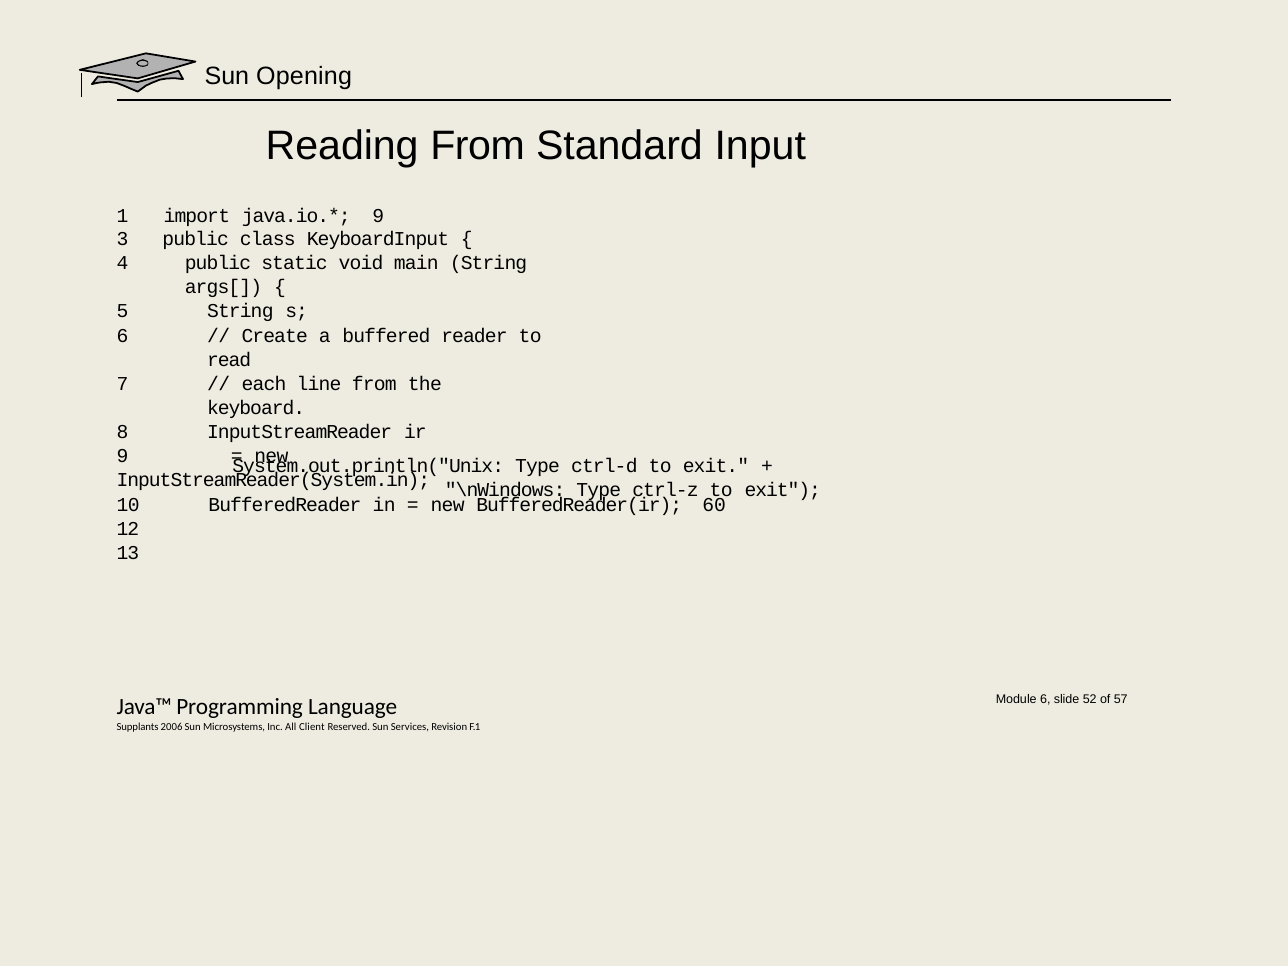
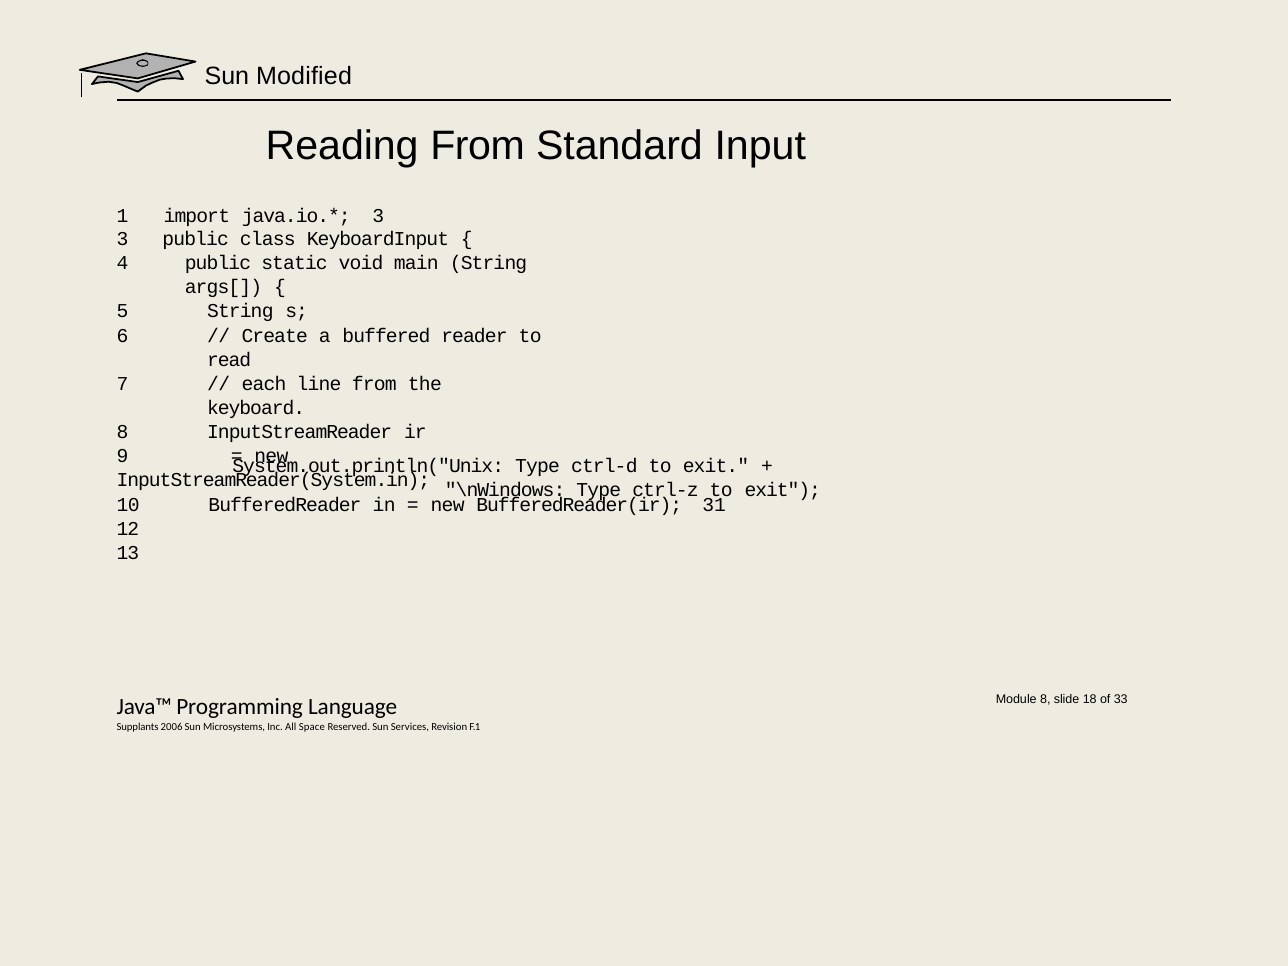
Opening: Opening -> Modified
9 at (378, 216): 9 -> 3
60: 60 -> 31
Module 6: 6 -> 8
52: 52 -> 18
57: 57 -> 33
Client: Client -> Space
